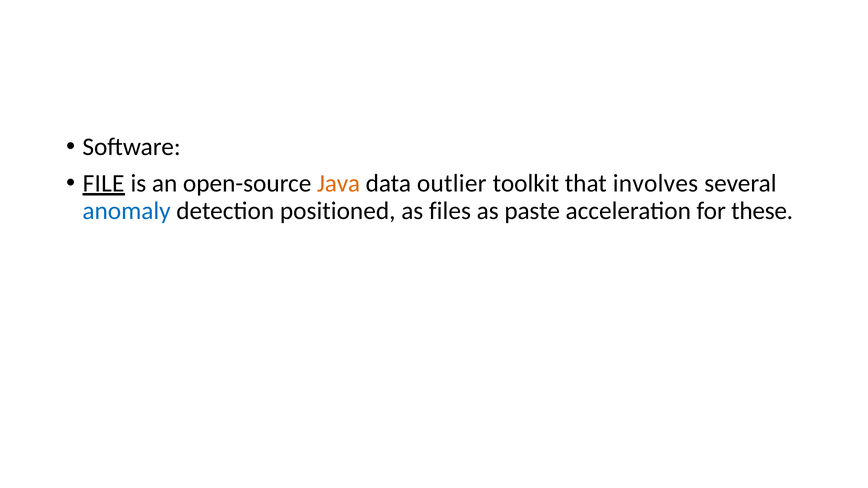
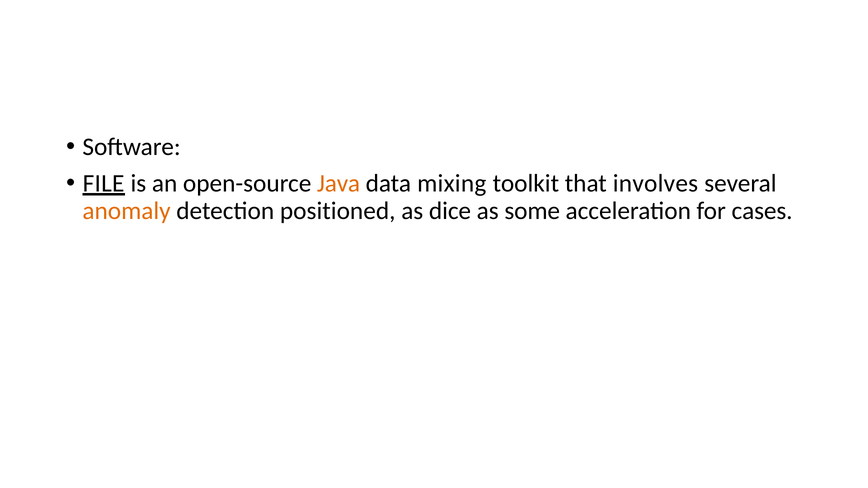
outlier: outlier -> mixing
anomaly colour: blue -> orange
files: files -> dice
paste: paste -> some
these: these -> cases
